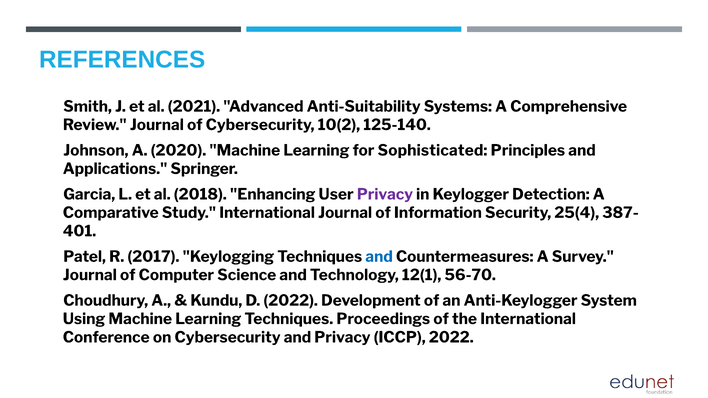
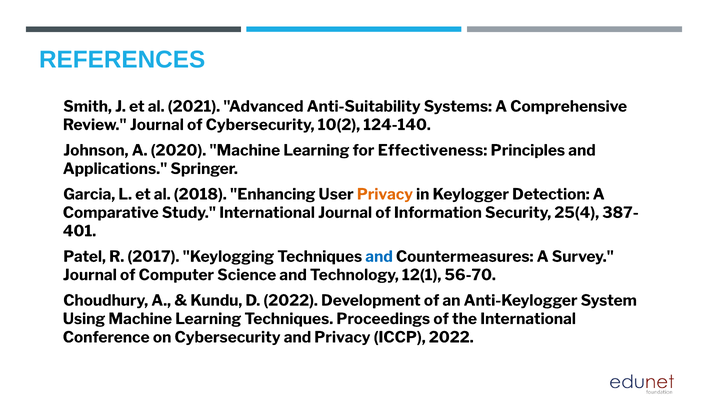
125-140: 125-140 -> 124-140
Sophisticated: Sophisticated -> Effectiveness
Privacy at (385, 194) colour: purple -> orange
